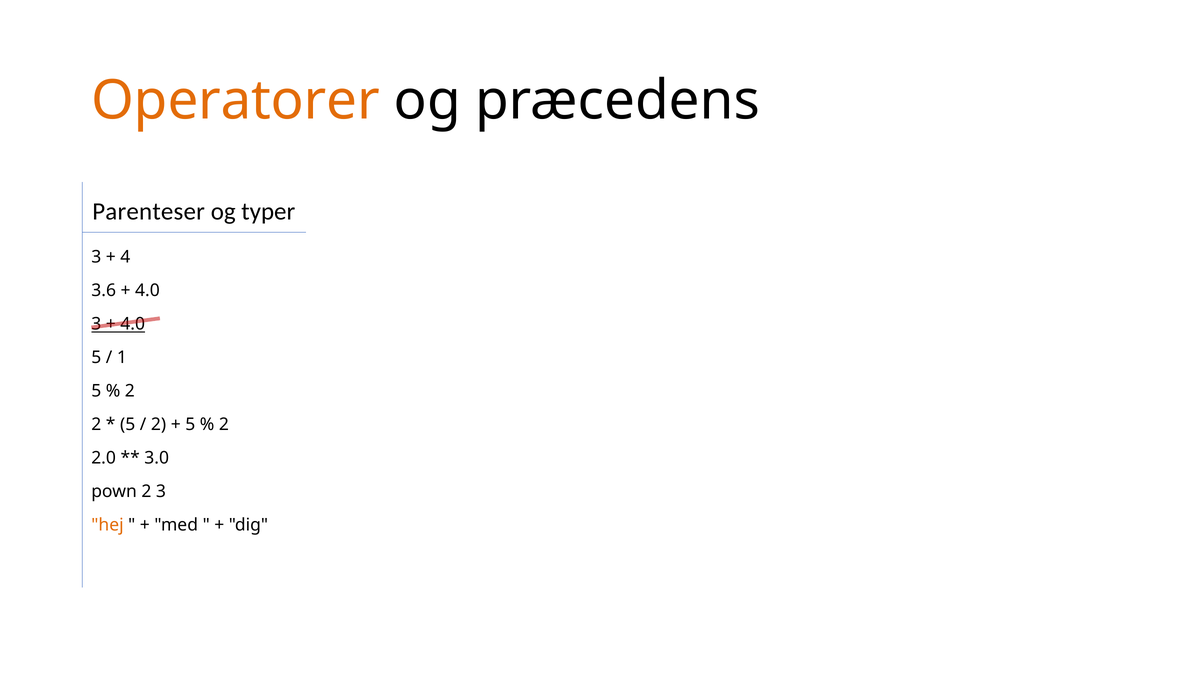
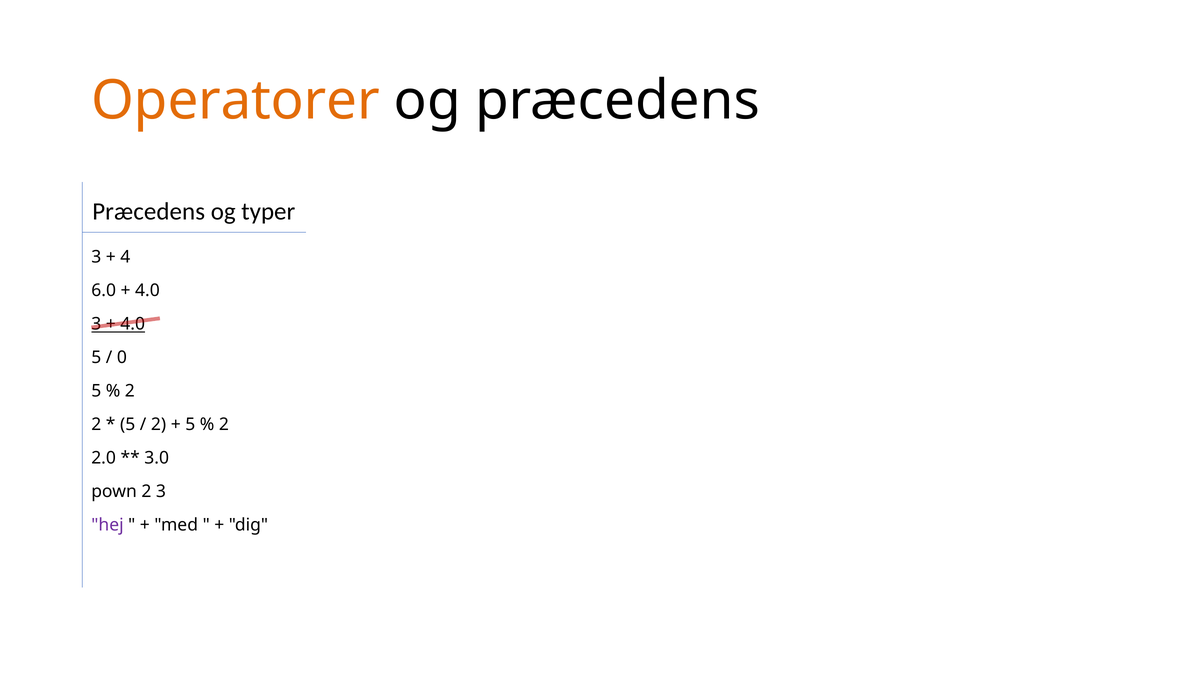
Parenteser at (149, 211): Parenteser -> Præcedens
3.6: 3.6 -> 6.0
1: 1 -> 0
hej colour: orange -> purple
